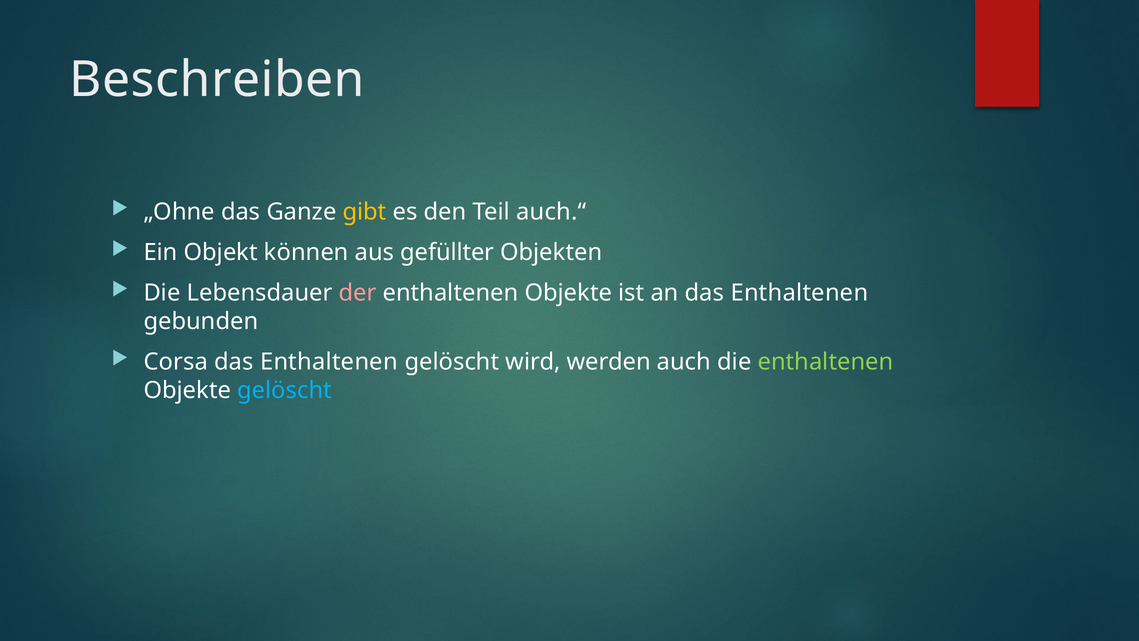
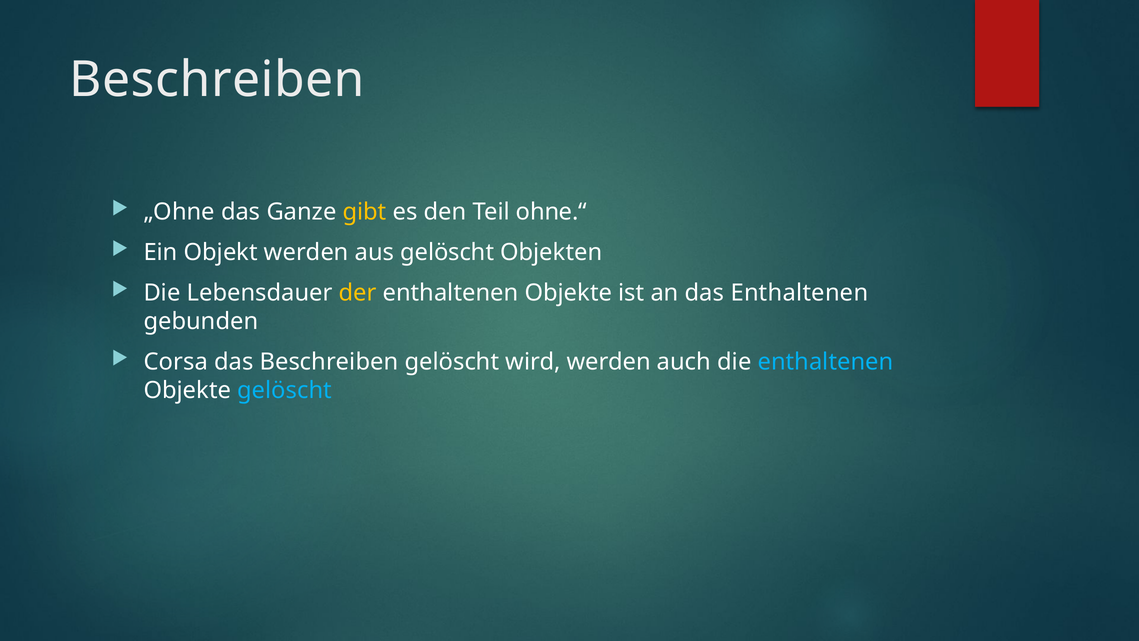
auch.“: auch.“ -> ohne.“
Objekt können: können -> werden
aus gefüllter: gefüllter -> gelöscht
der colour: pink -> yellow
Enthaltenen at (329, 362): Enthaltenen -> Beschreiben
enthaltenen at (825, 362) colour: light green -> light blue
